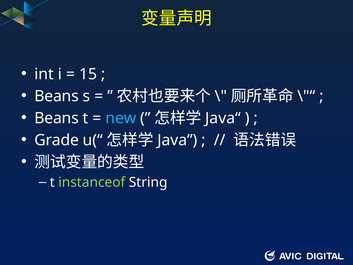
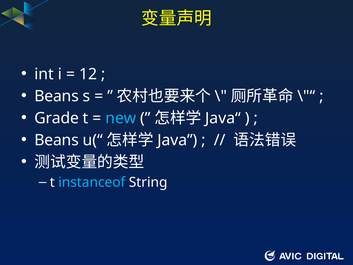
15: 15 -> 12
Beans at (57, 118): Beans -> Grade
Grade at (57, 140): Grade -> Beans
instanceof colour: light green -> light blue
